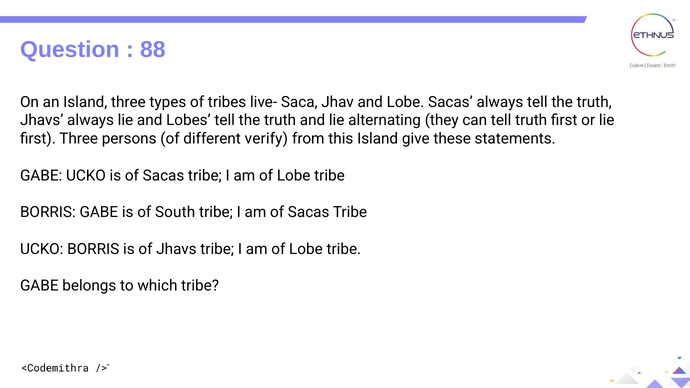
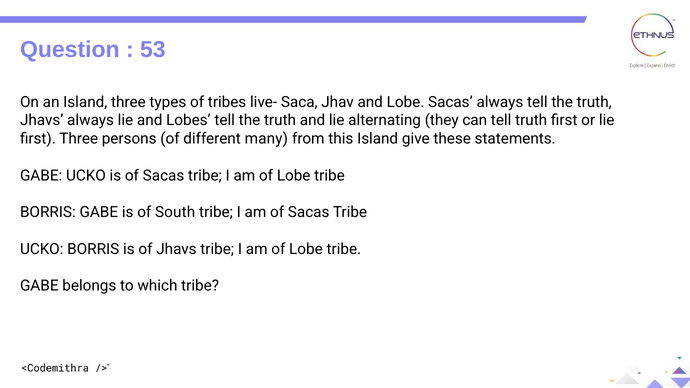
88: 88 -> 53
verify: verify -> many
